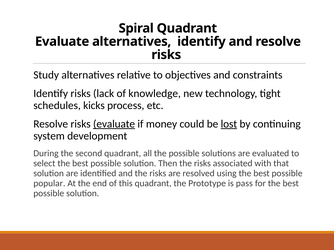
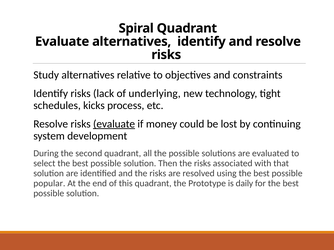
knowledge: knowledge -> underlying
lost underline: present -> none
pass: pass -> daily
